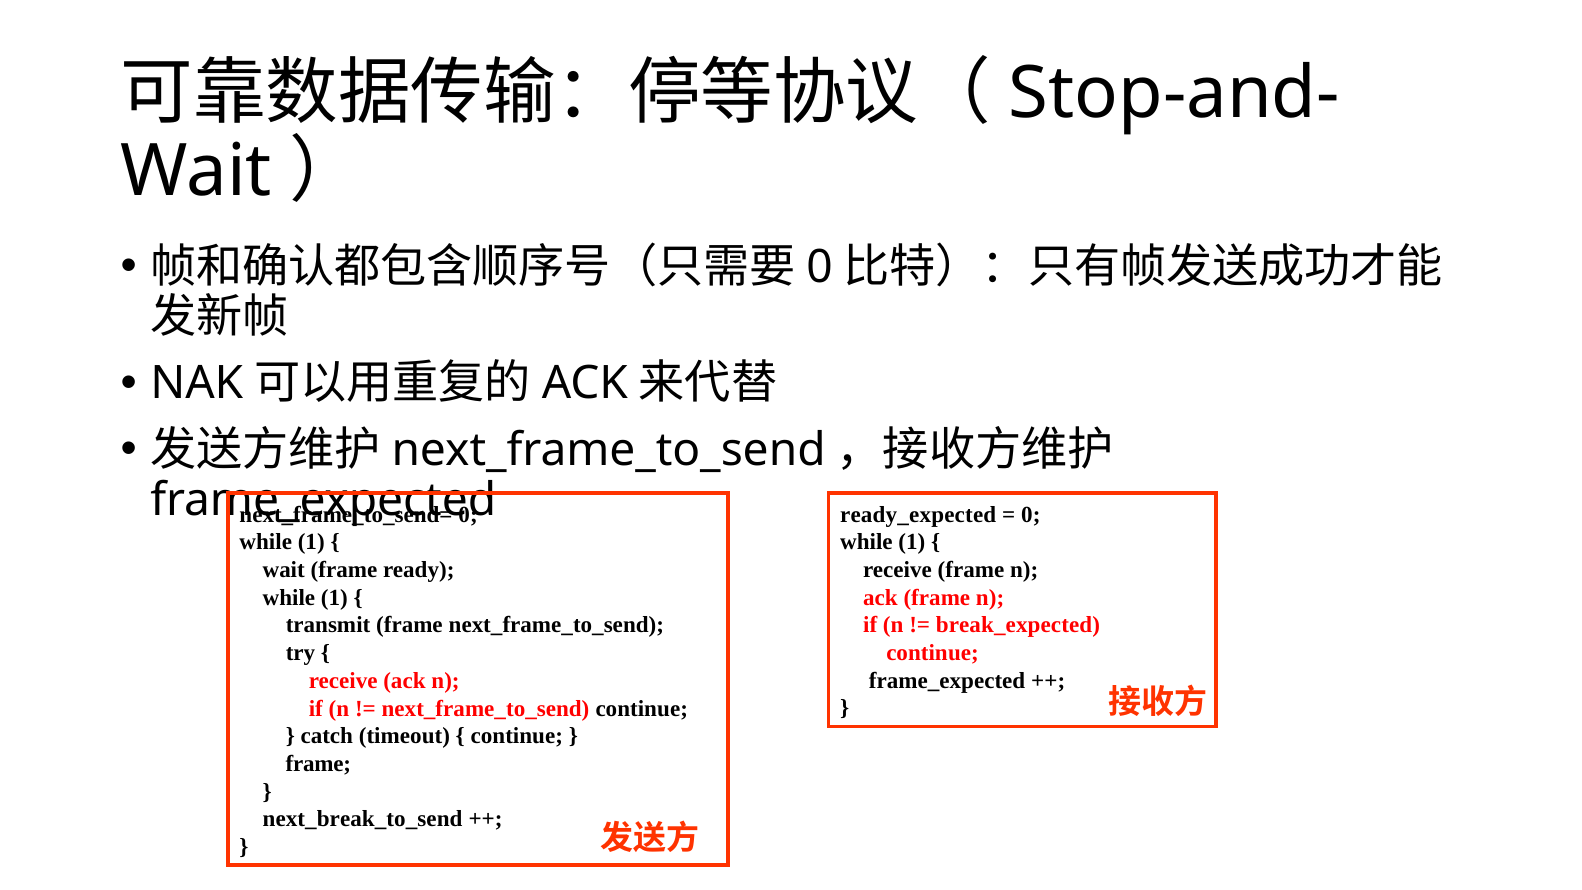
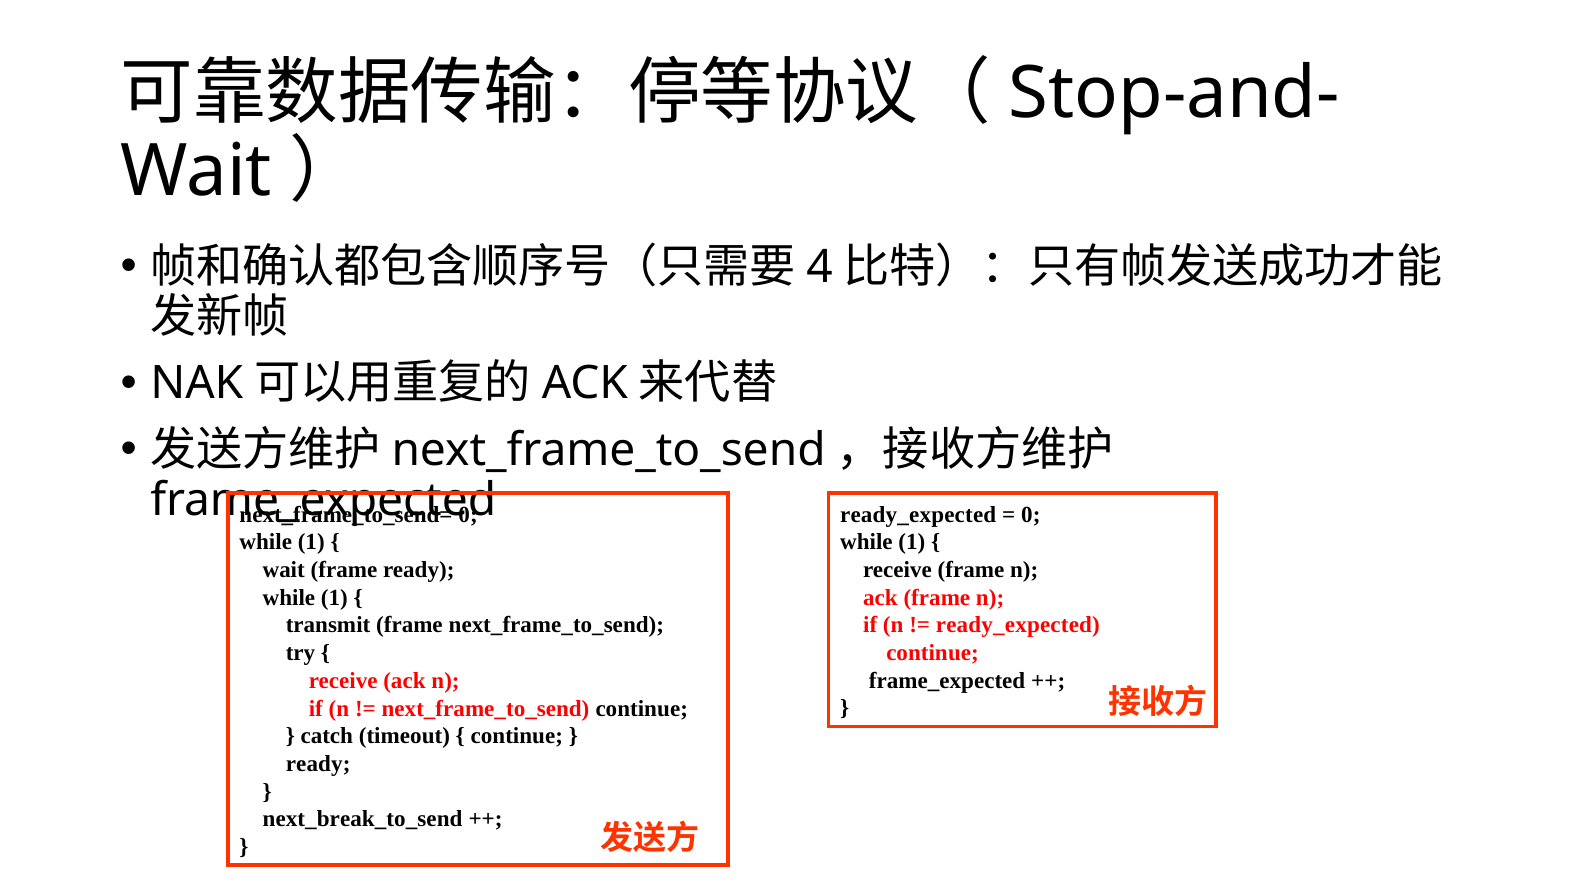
0 at (820, 267): 0 -> 4
break_expected at (1018, 625): break_expected -> ready_expected
frame at (318, 764): frame -> ready
